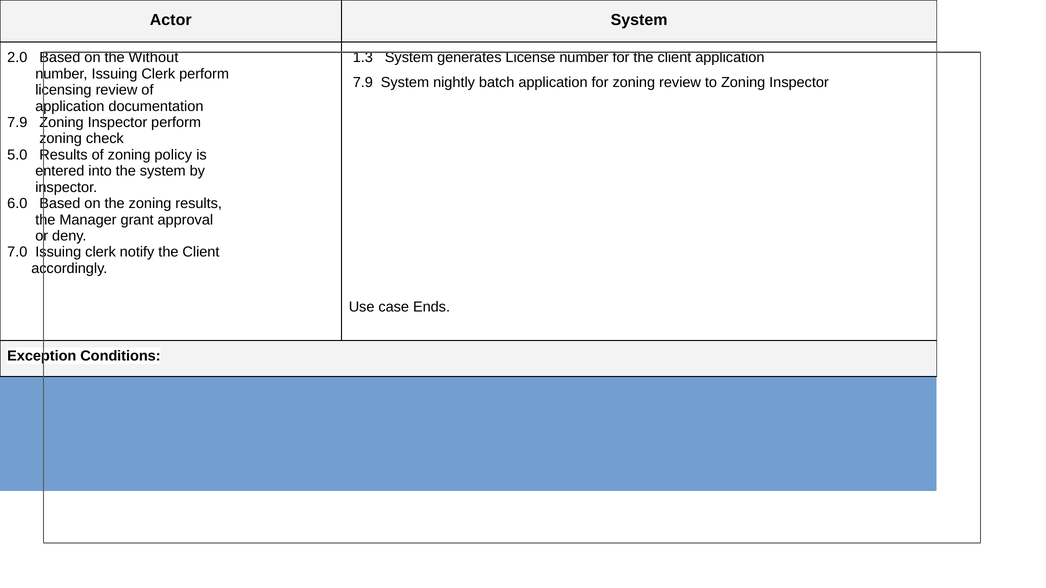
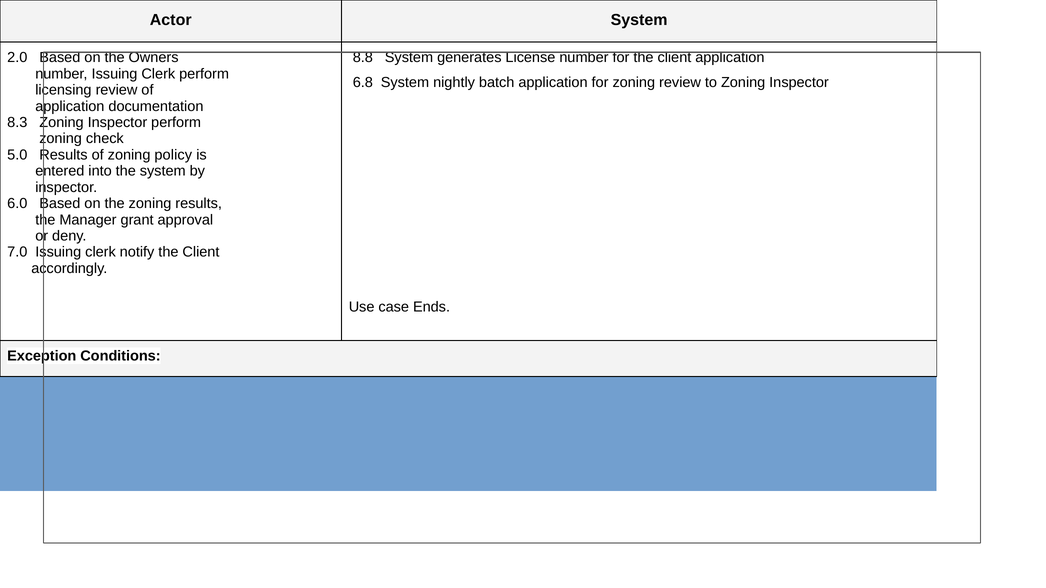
Without: Without -> Owners
1.3: 1.3 -> 8.8
7.9 at (363, 83): 7.9 -> 6.8
7.9 at (17, 123): 7.9 -> 8.3
